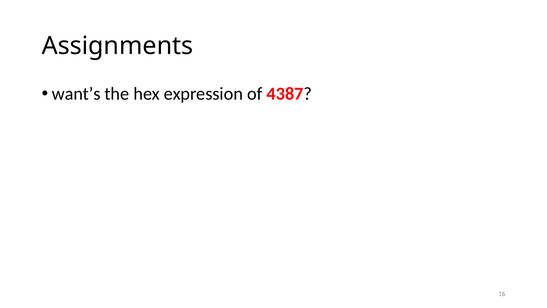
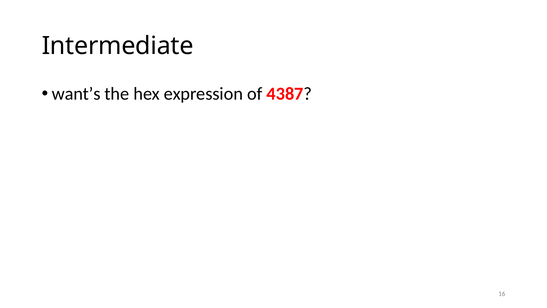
Assignments: Assignments -> Intermediate
